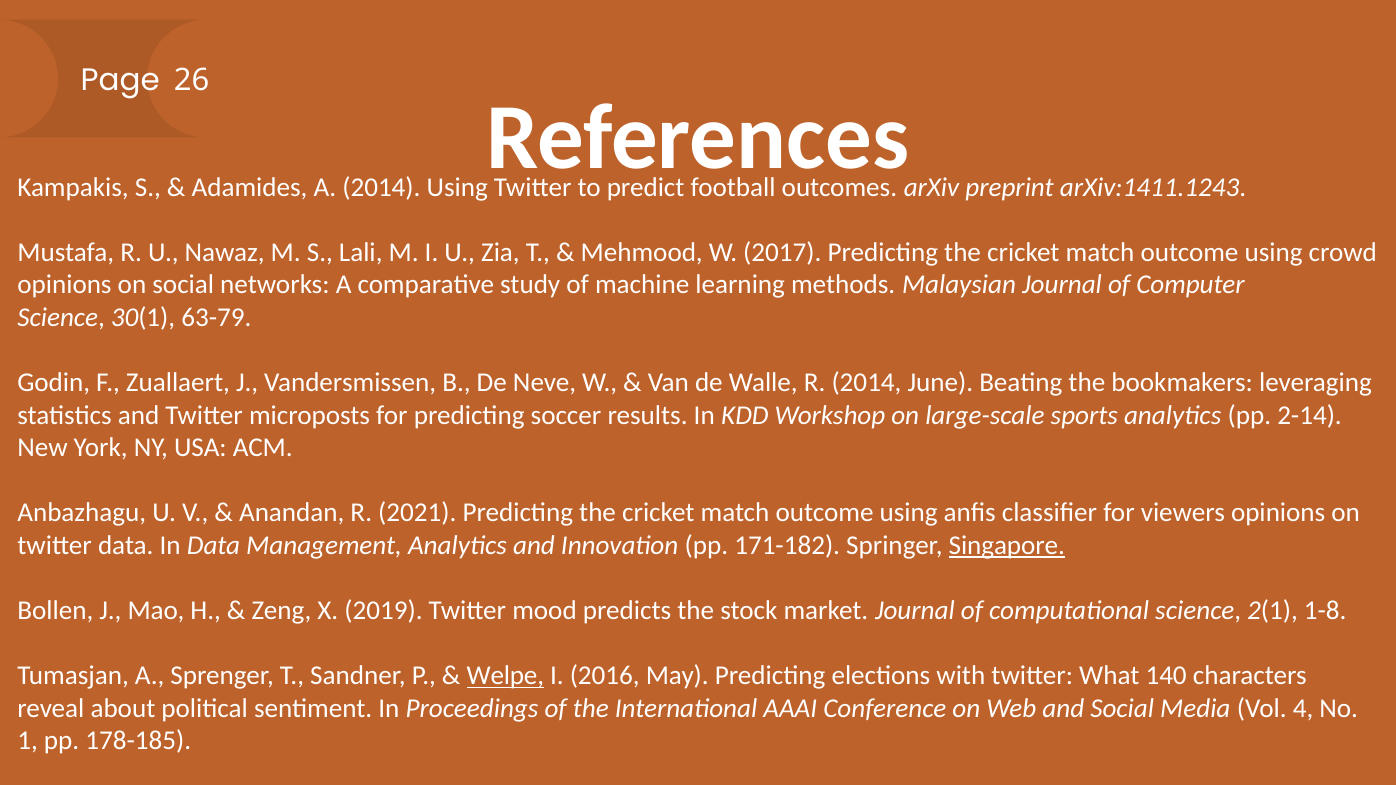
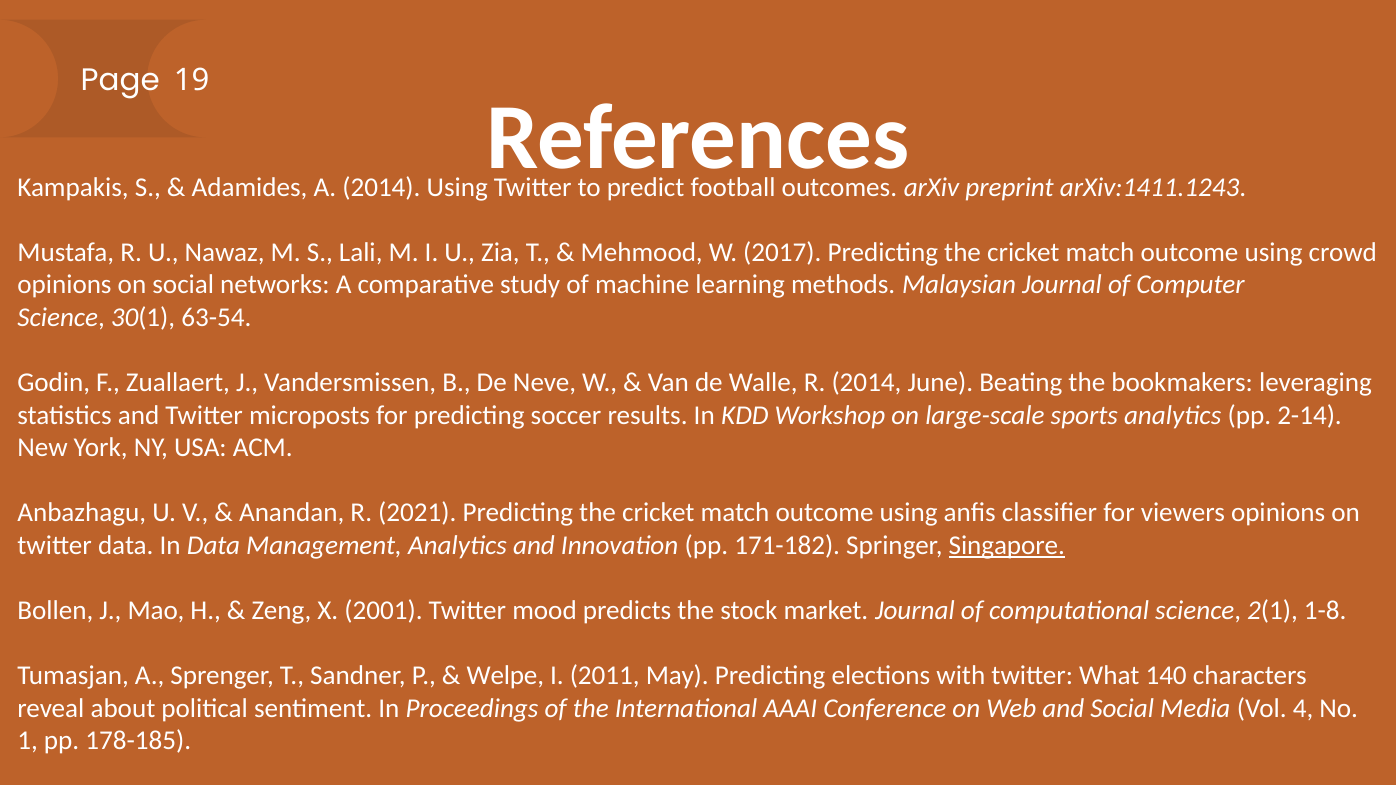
26: 26 -> 19
63-79: 63-79 -> 63-54
2019: 2019 -> 2001
Welpe underline: present -> none
2016: 2016 -> 2011
